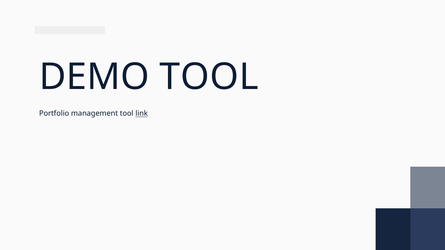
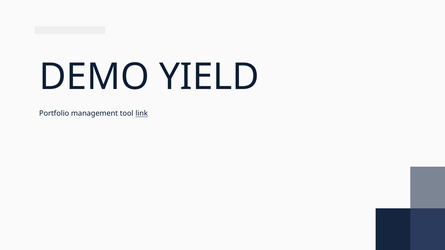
DEMO TOOL: TOOL -> YIELD
